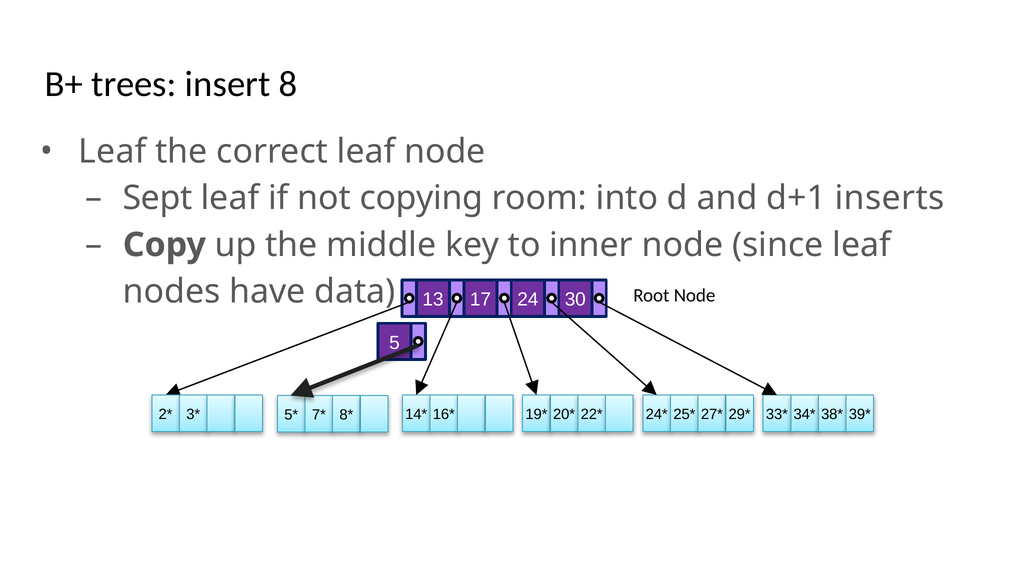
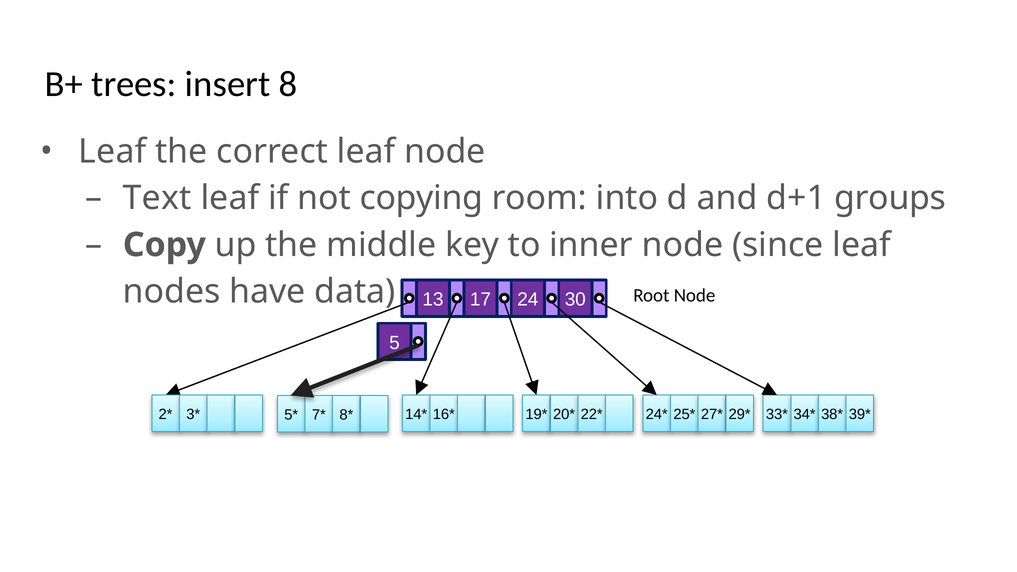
Sept: Sept -> Text
inserts: inserts -> groups
